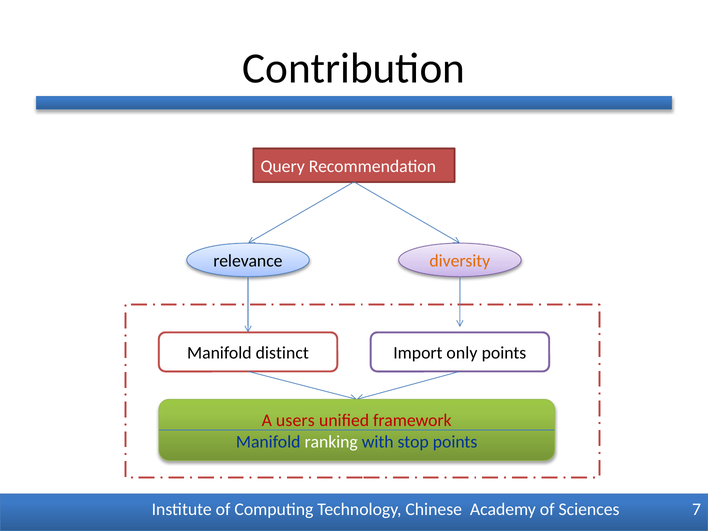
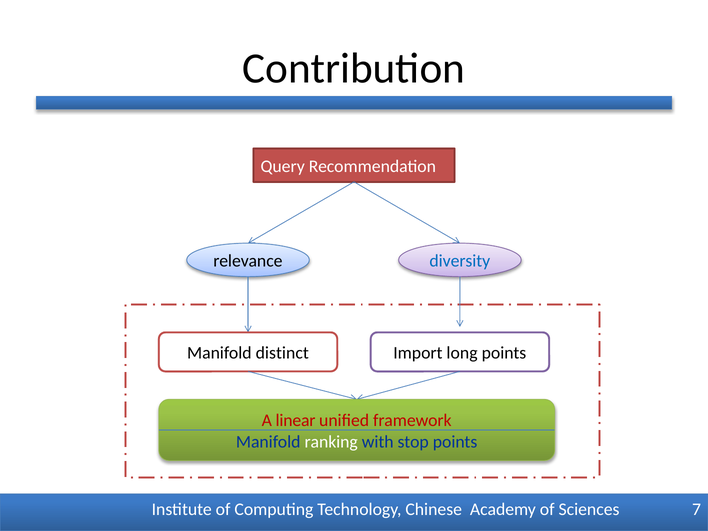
diversity colour: orange -> blue
only: only -> long
users: users -> linear
